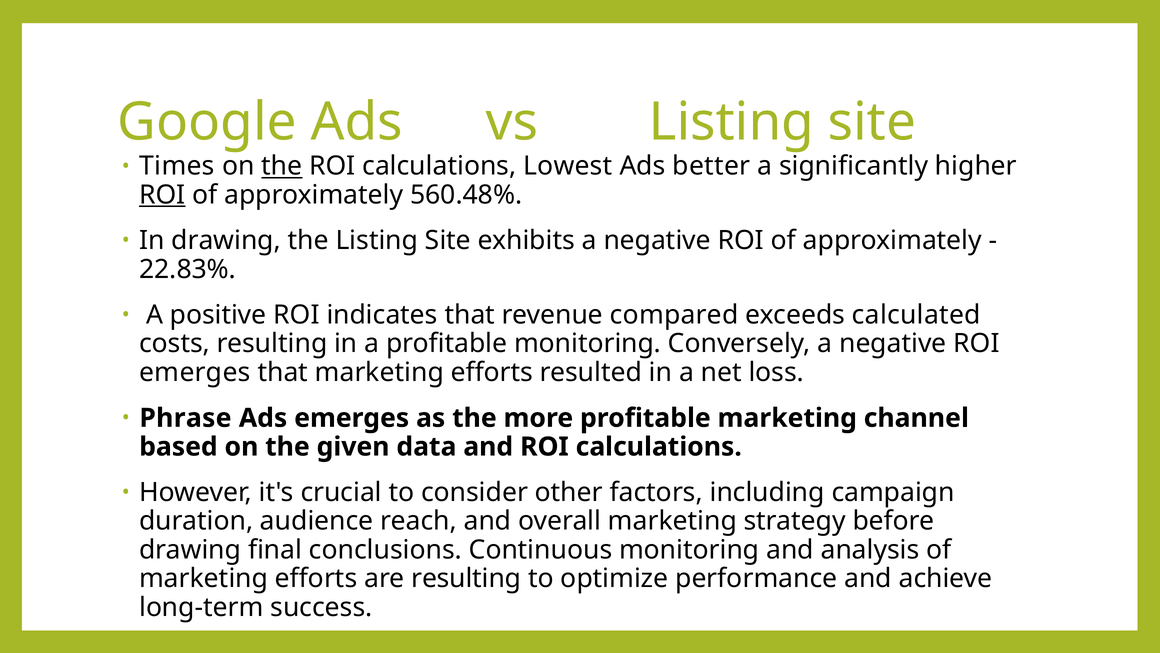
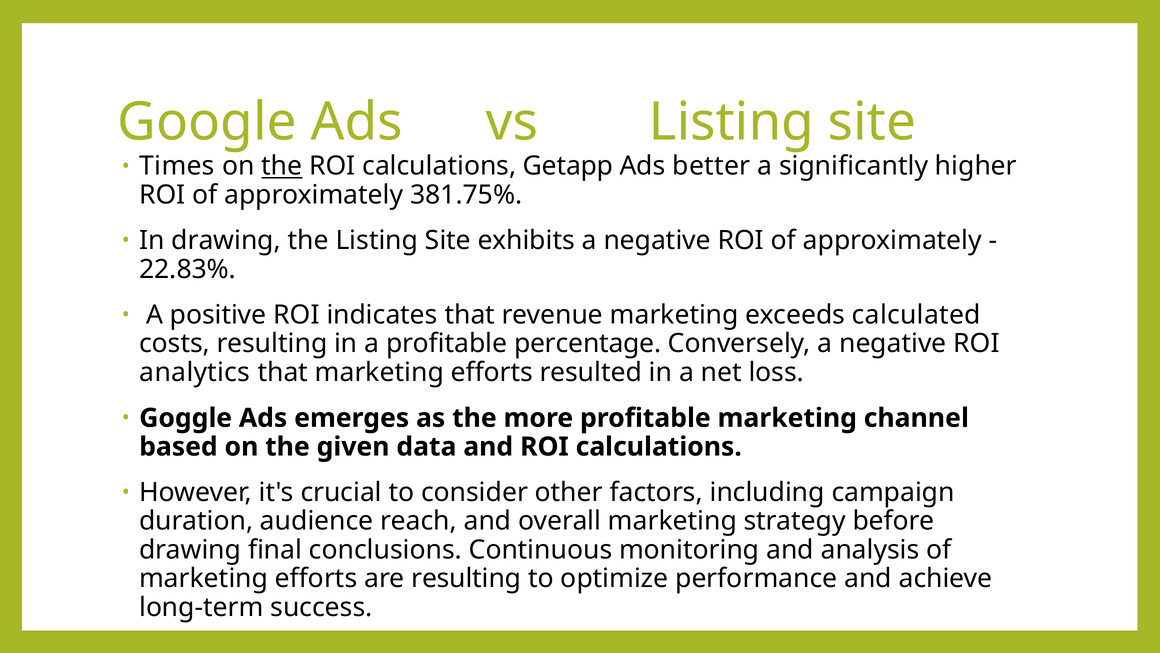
Lowest: Lowest -> Getapp
ROI at (162, 195) underline: present -> none
560.48%: 560.48% -> 381.75%
revenue compared: compared -> marketing
profitable monitoring: monitoring -> percentage
emerges at (195, 372): emerges -> analytics
Phrase: Phrase -> Goggle
